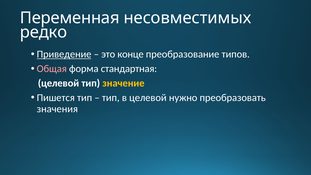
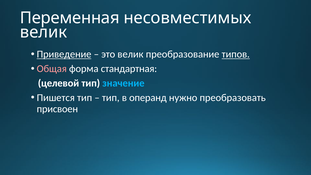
редко at (44, 32): редко -> велик
это конце: конце -> велик
типов underline: none -> present
значение colour: yellow -> light blue
в целевой: целевой -> операнд
значения: значения -> присвоен
